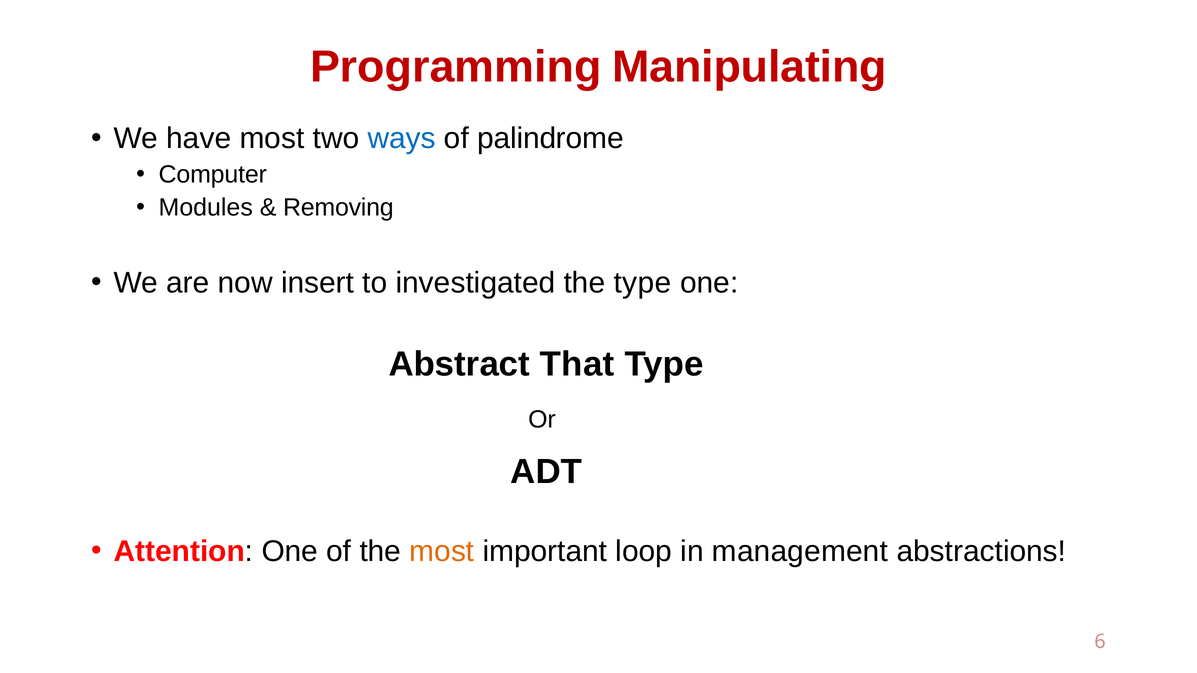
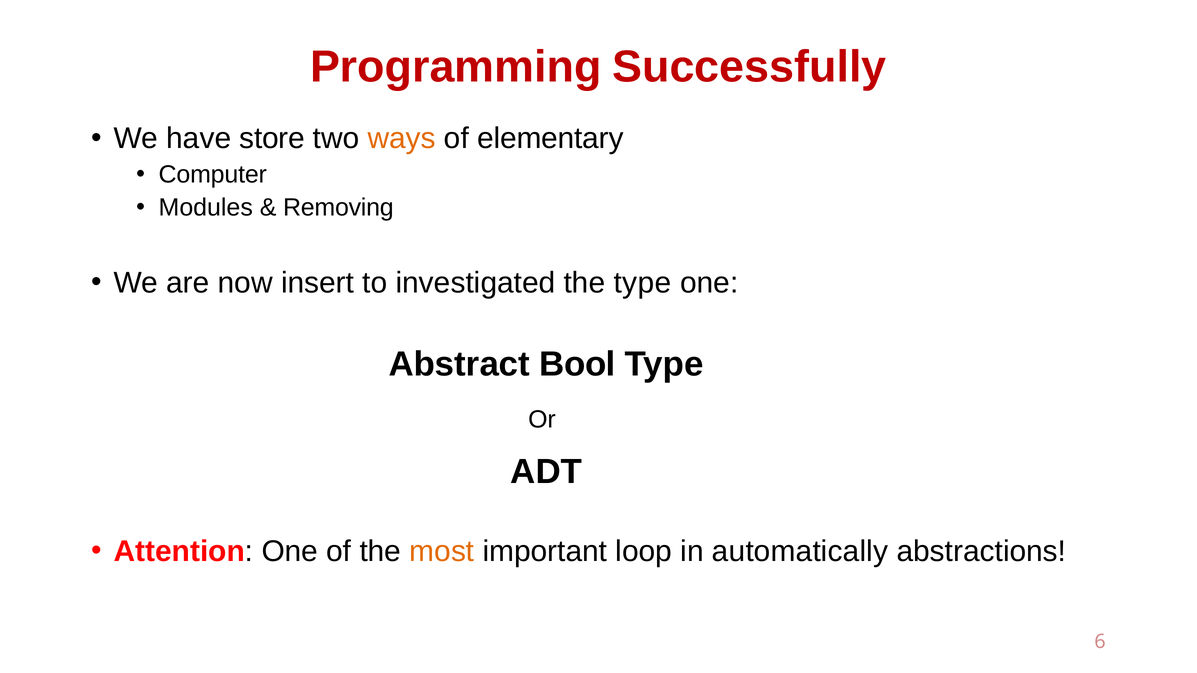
Manipulating: Manipulating -> Successfully
have most: most -> store
ways colour: blue -> orange
palindrome: palindrome -> elementary
That: That -> Bool
management: management -> automatically
